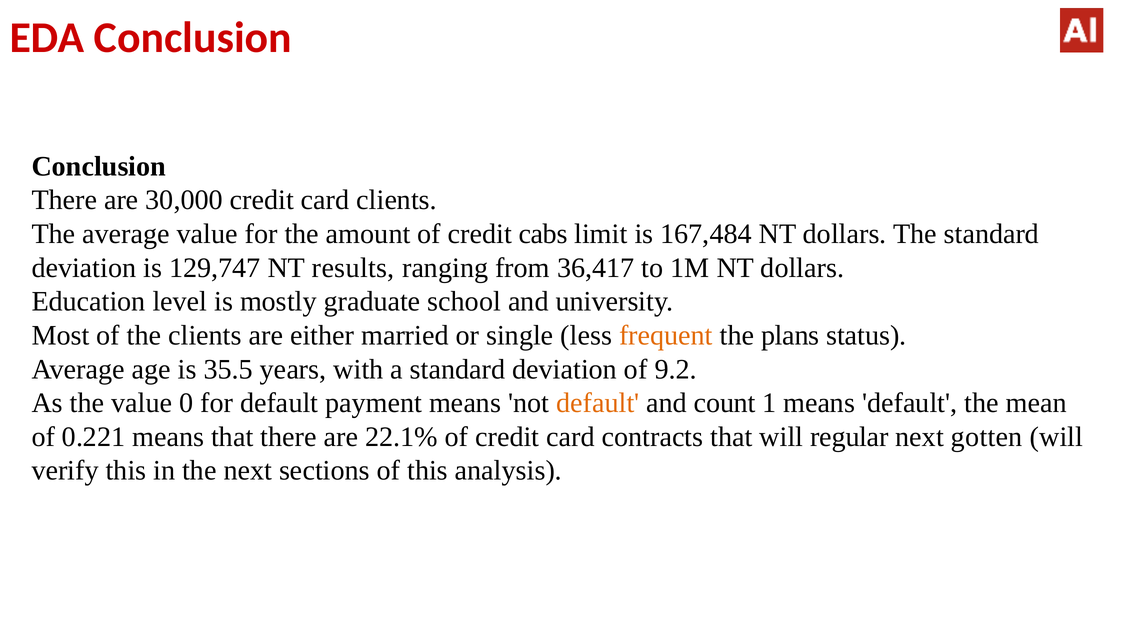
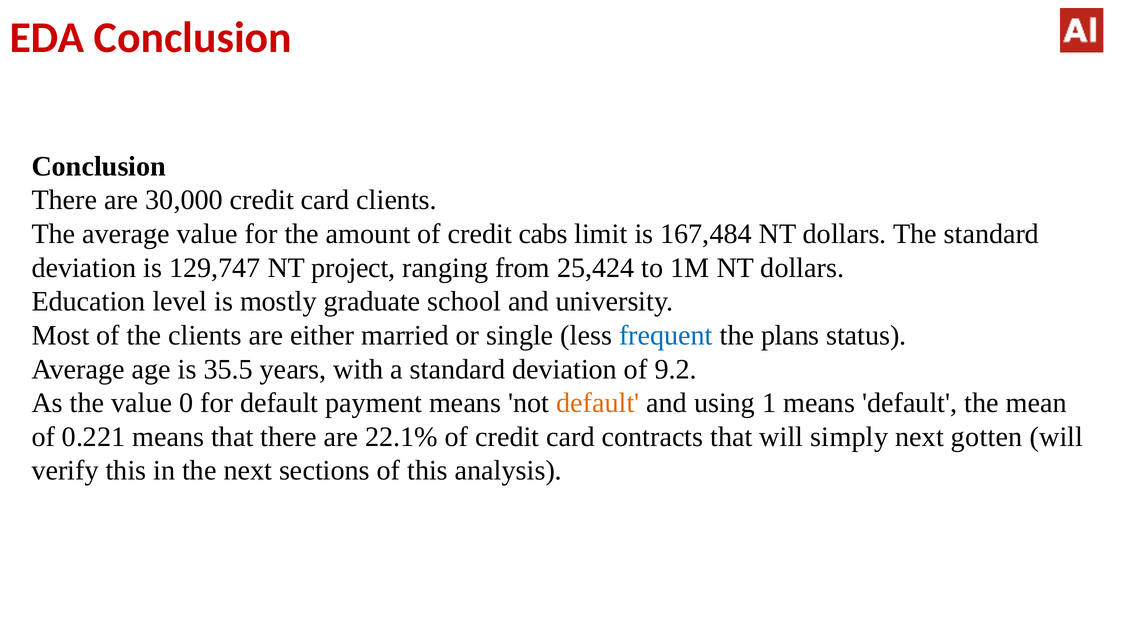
results: results -> project
36,417: 36,417 -> 25,424
frequent colour: orange -> blue
count: count -> using
regular: regular -> simply
